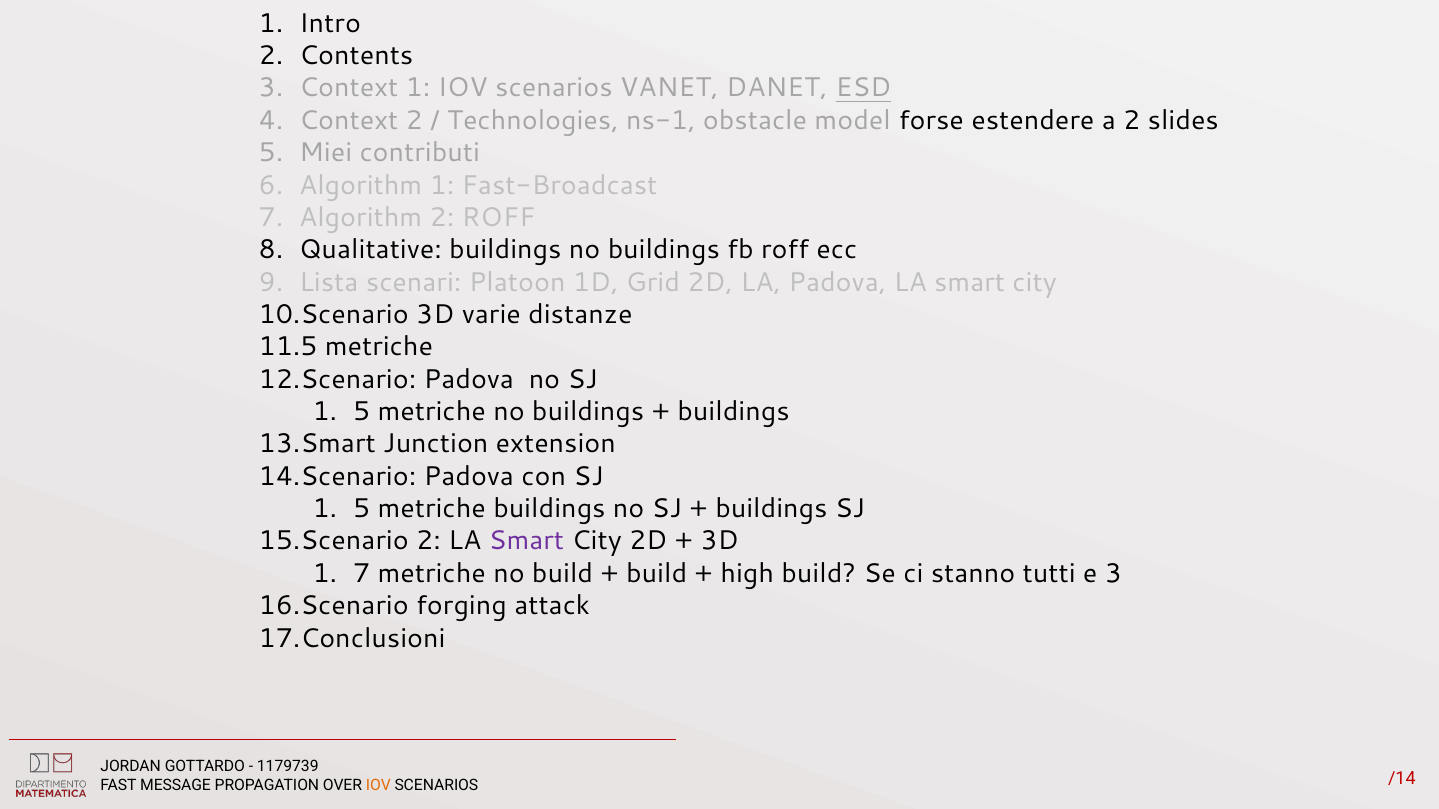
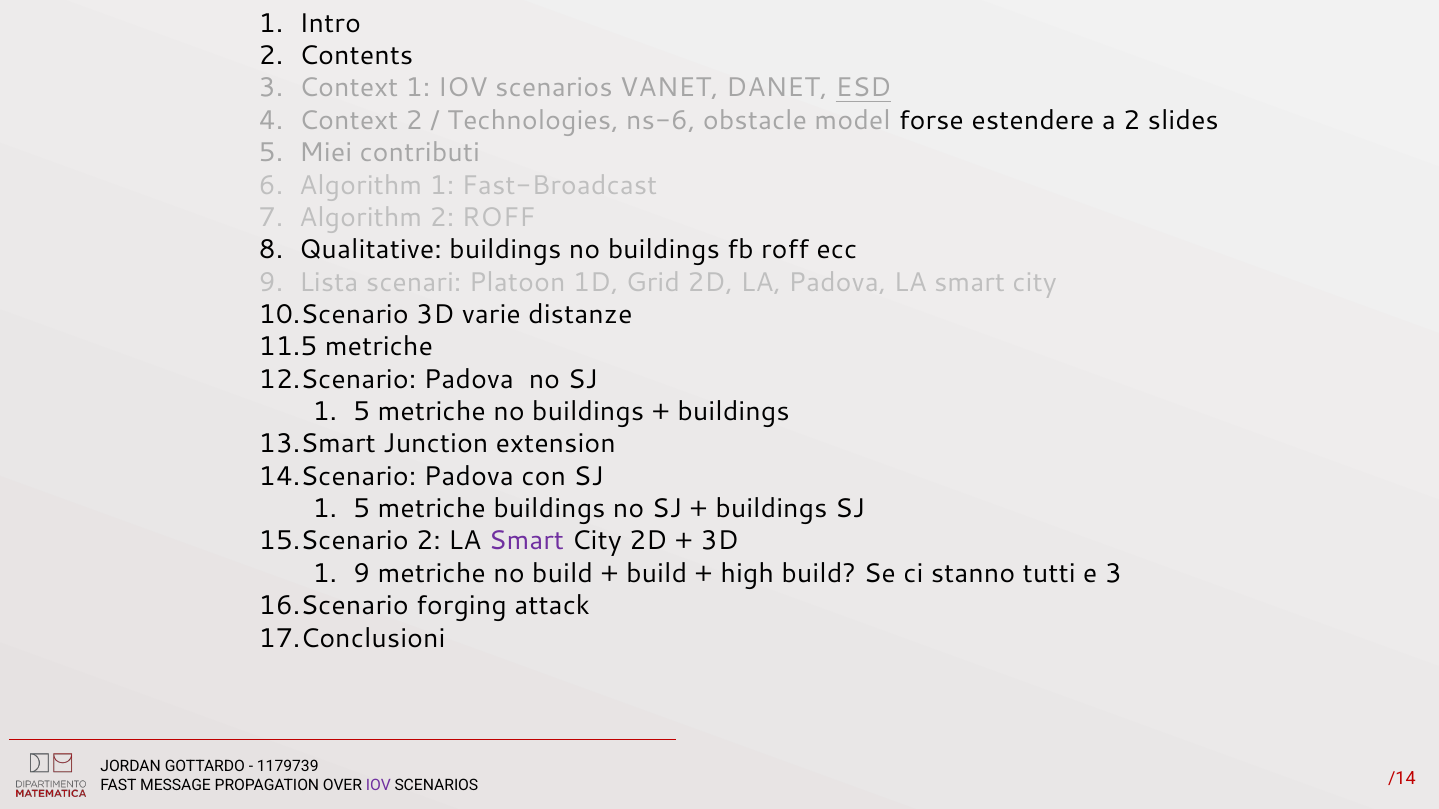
ns-1: ns-1 -> ns-6
1 7: 7 -> 9
IOV at (378, 785) colour: orange -> purple
